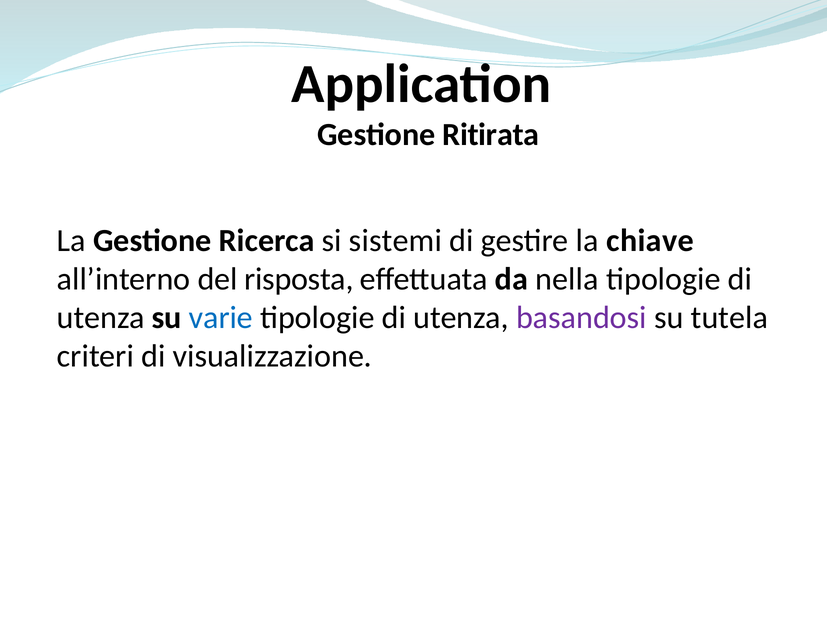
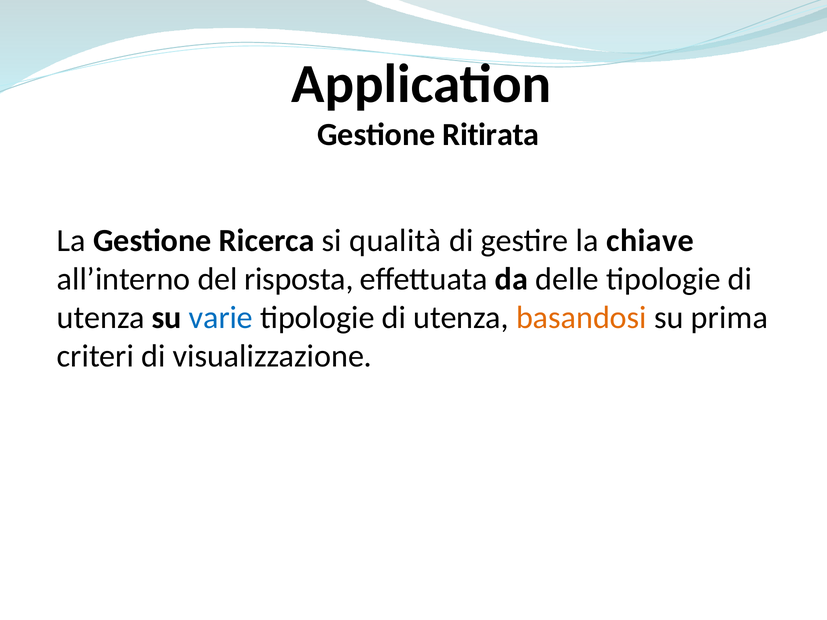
sistemi: sistemi -> qualità
nella: nella -> delle
basandosi colour: purple -> orange
tutela: tutela -> prima
